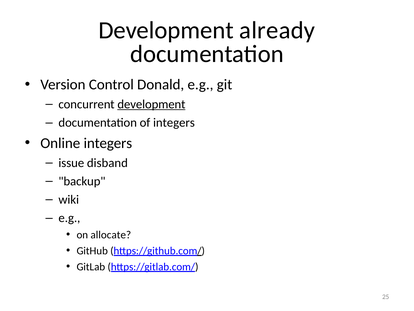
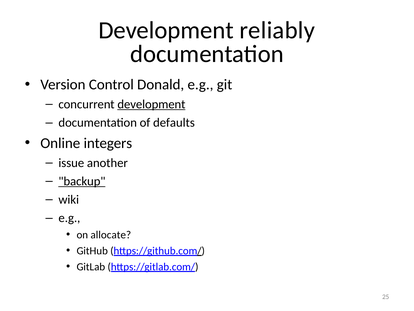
already: already -> reliably
of integers: integers -> defaults
disband: disband -> another
backup underline: none -> present
